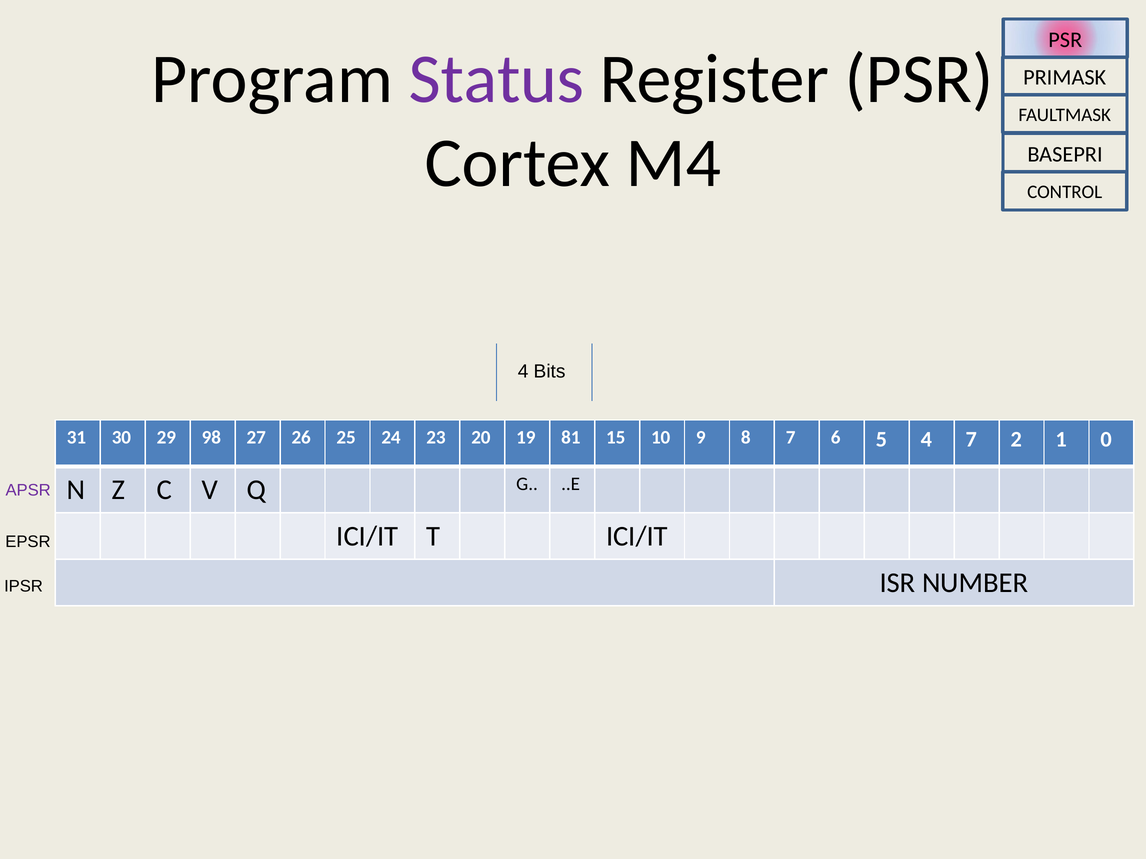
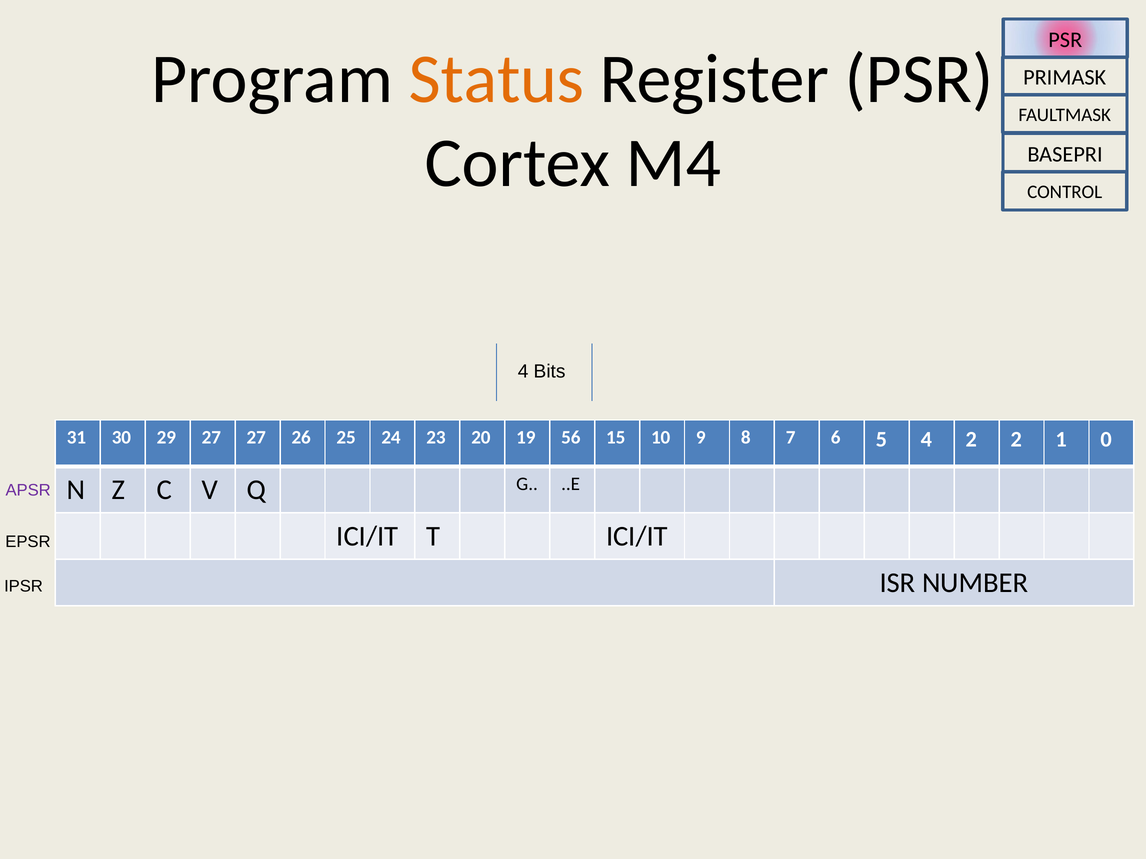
Status colour: purple -> orange
29 98: 98 -> 27
81: 81 -> 56
4 7: 7 -> 2
